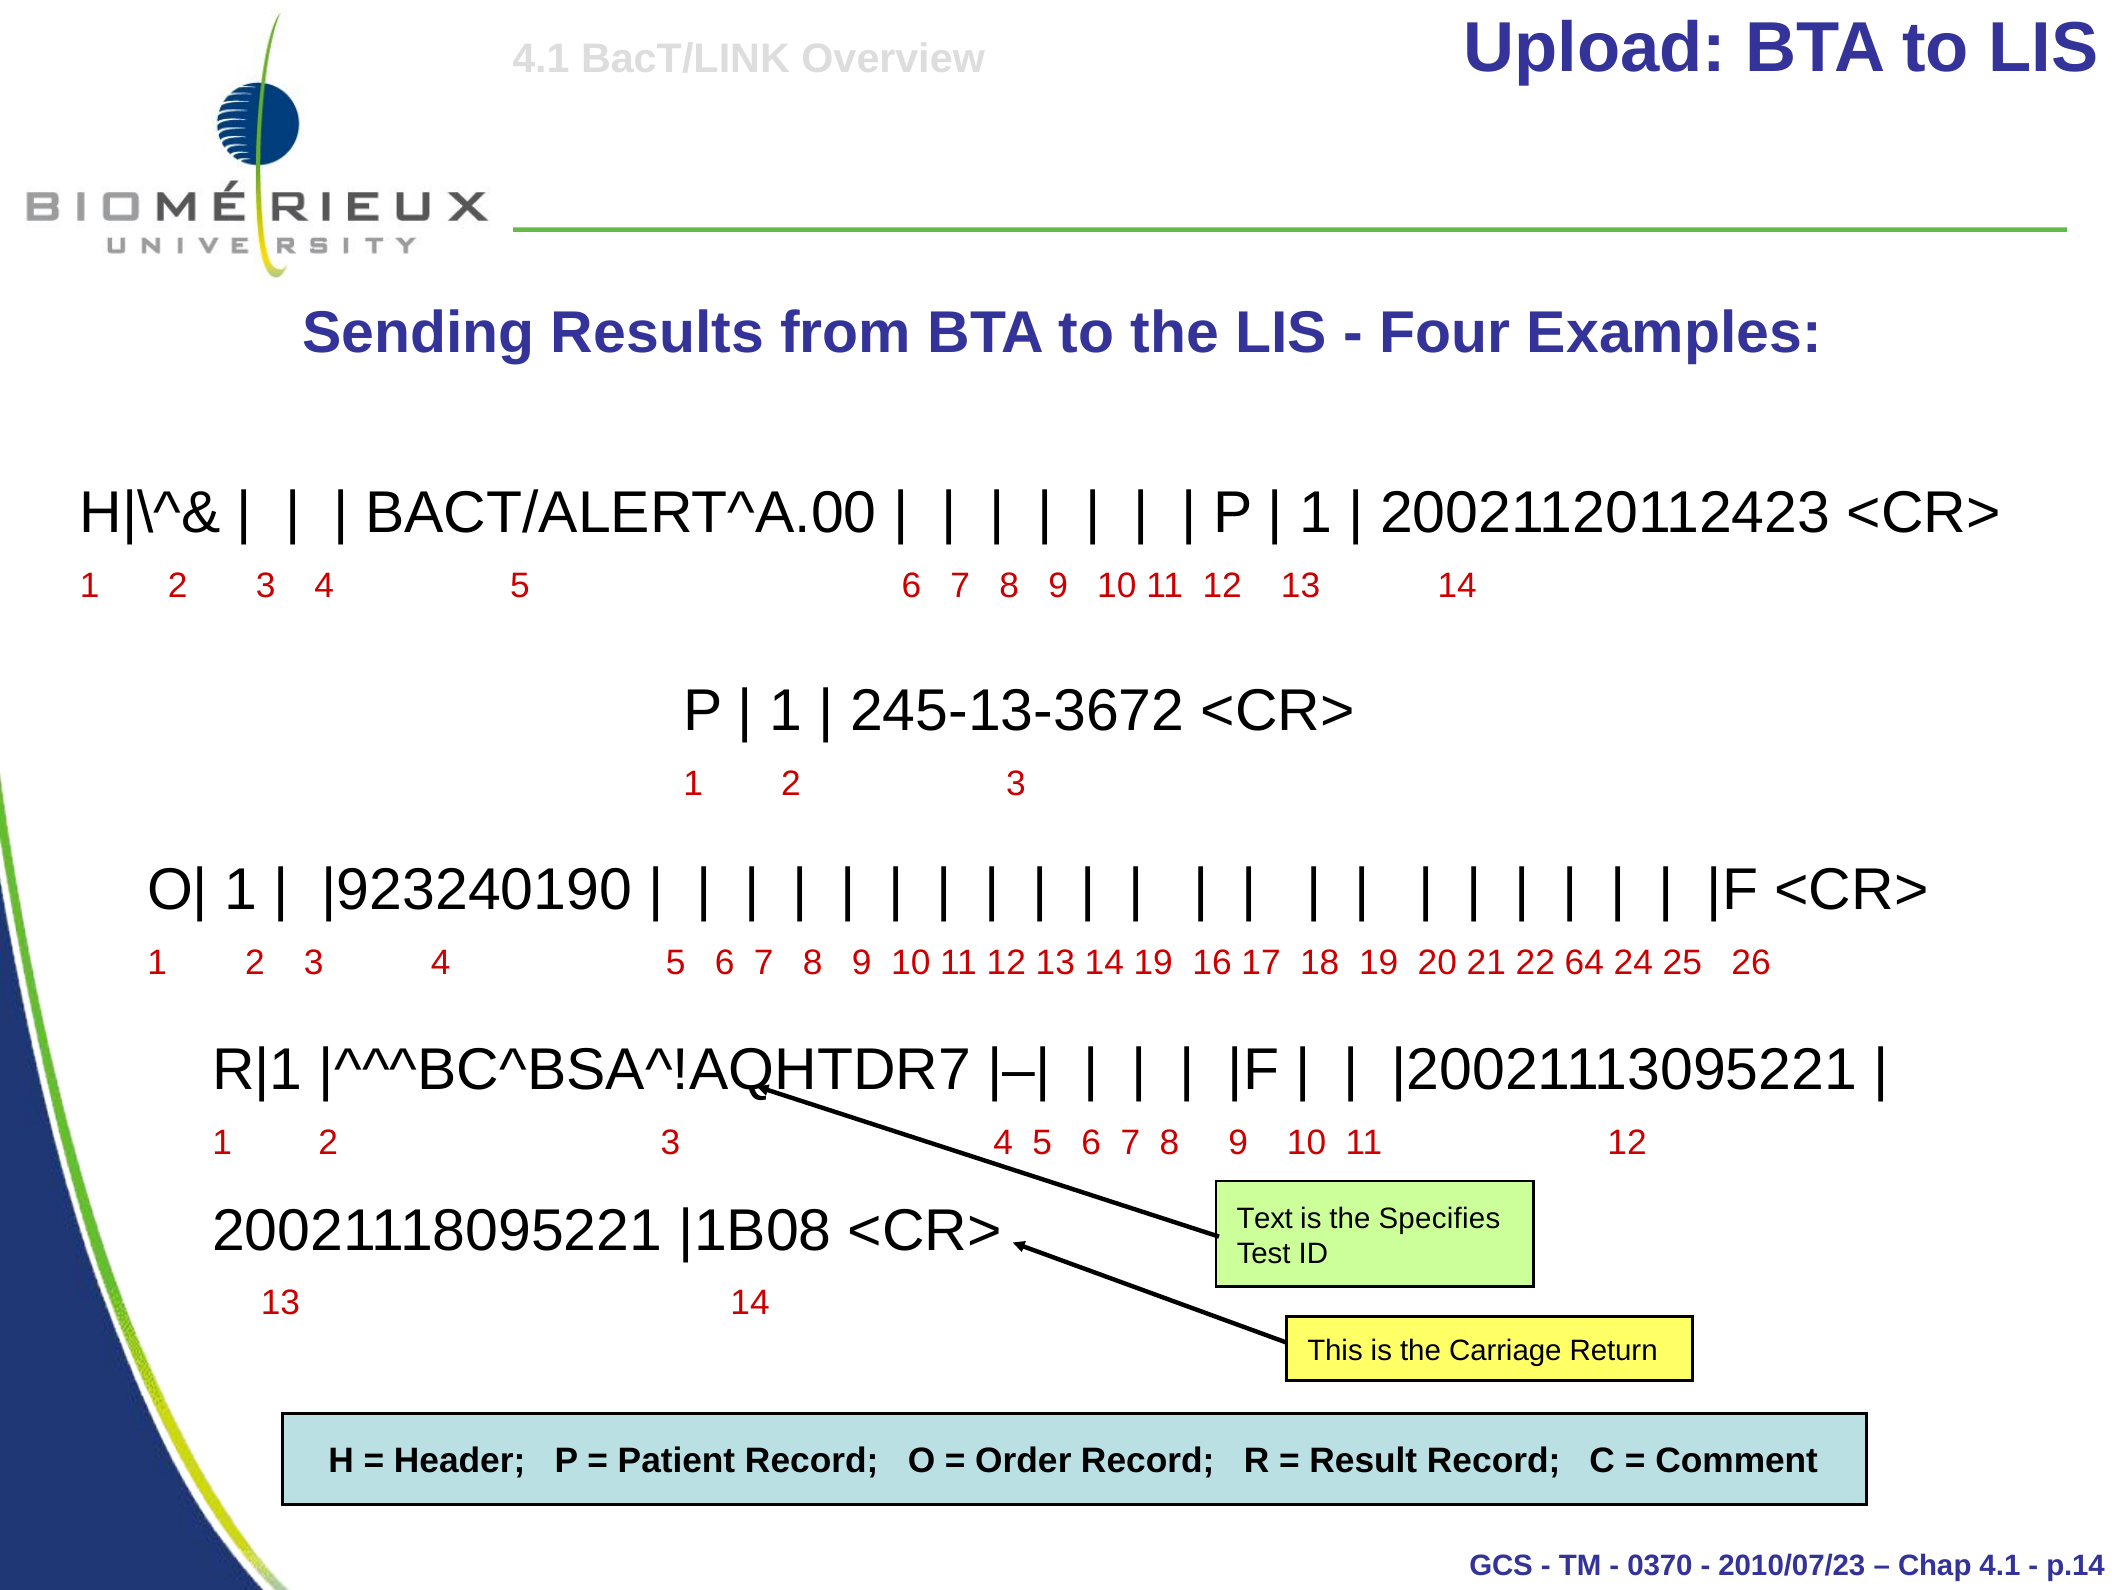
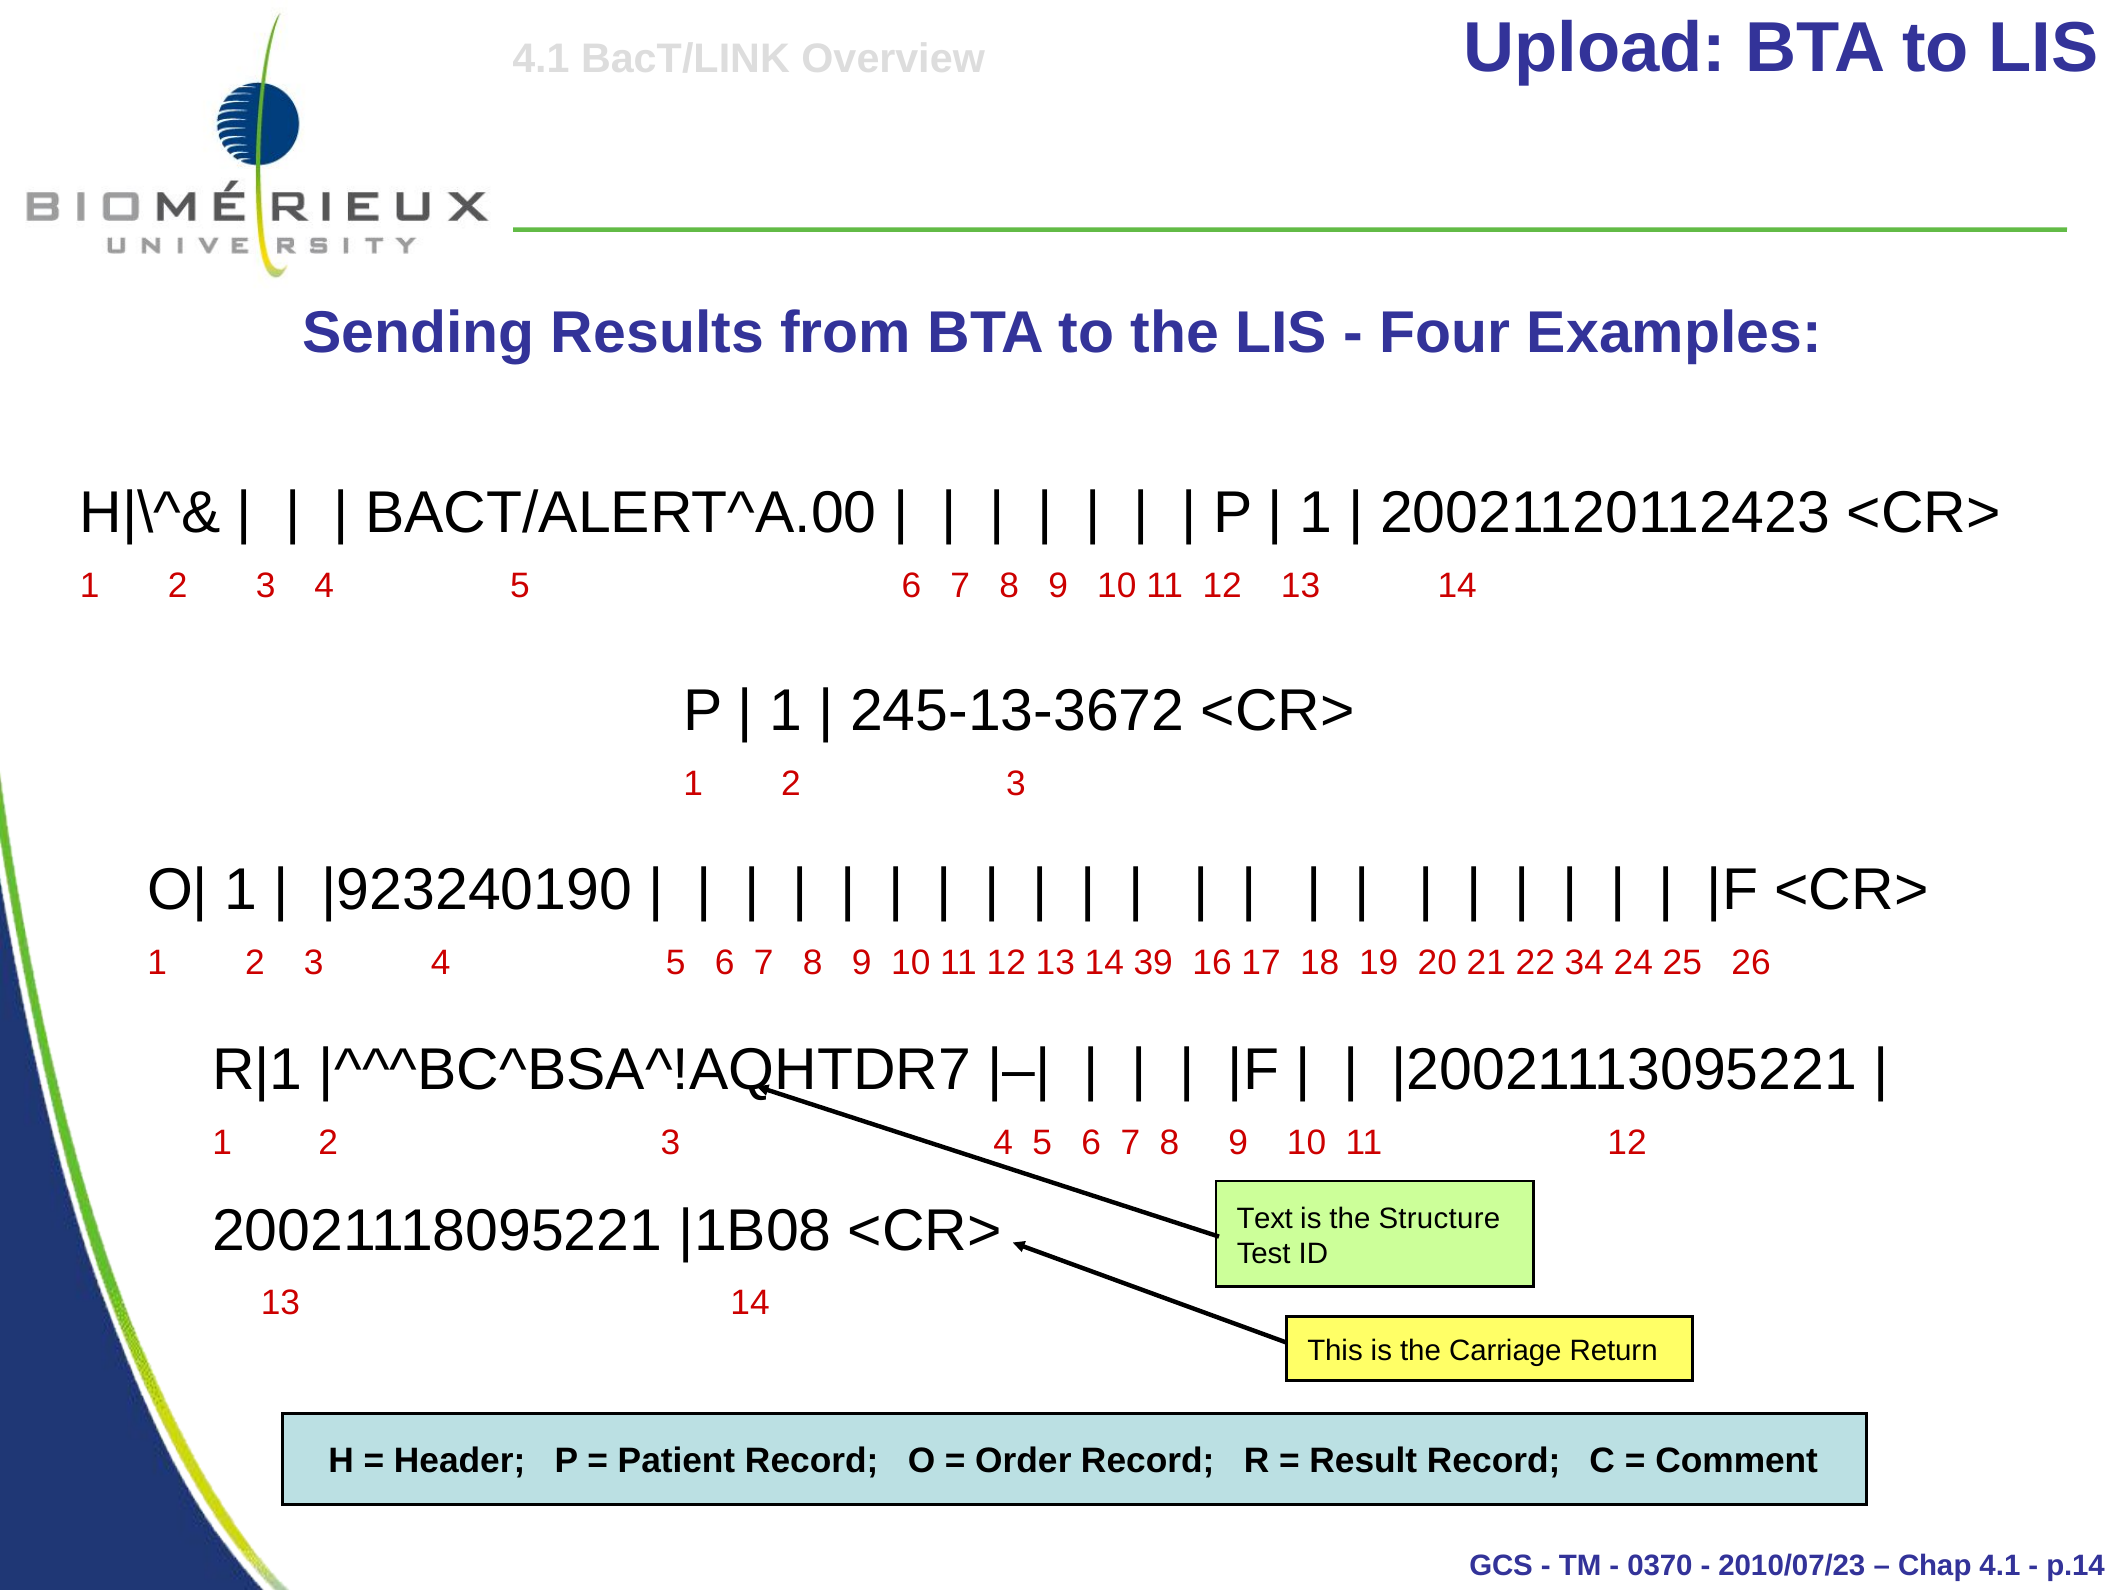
14 19: 19 -> 39
64: 64 -> 34
Specifies: Specifies -> Structure
